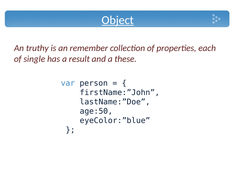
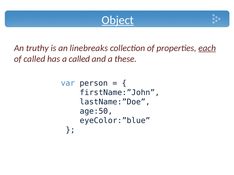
remember: remember -> linebreaks
each underline: none -> present
of single: single -> called
a result: result -> called
